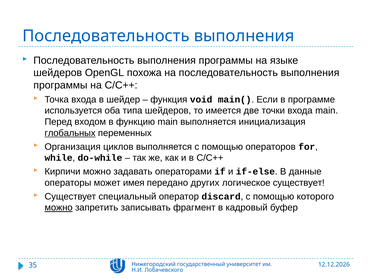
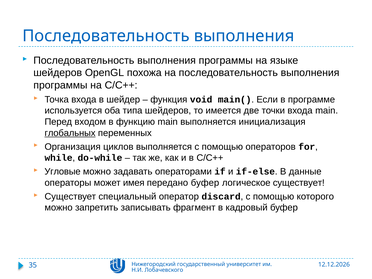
Кирпичи: Кирпичи -> Угловые
передано других: других -> буфер
можно at (59, 208) underline: present -> none
